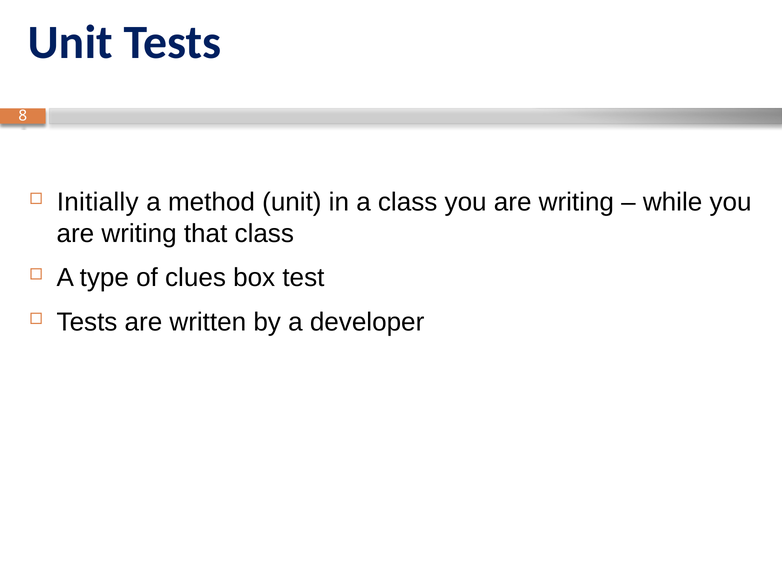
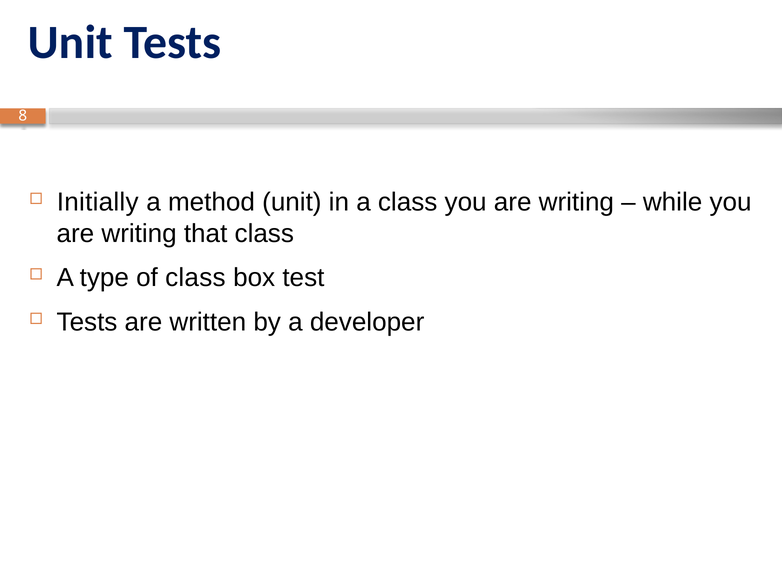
of clues: clues -> class
